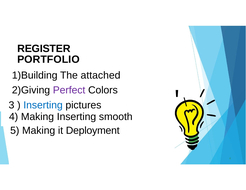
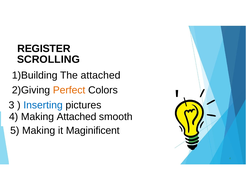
PORTFOLIO: PORTFOLIO -> SCROLLING
Perfect colour: purple -> orange
Making Inserting: Inserting -> Attached
Deployment: Deployment -> Maginificent
